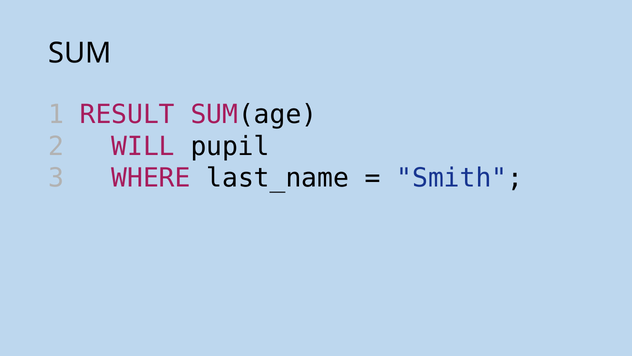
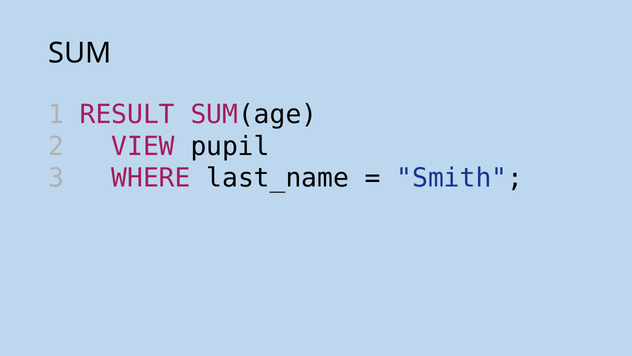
WILL: WILL -> VIEW
